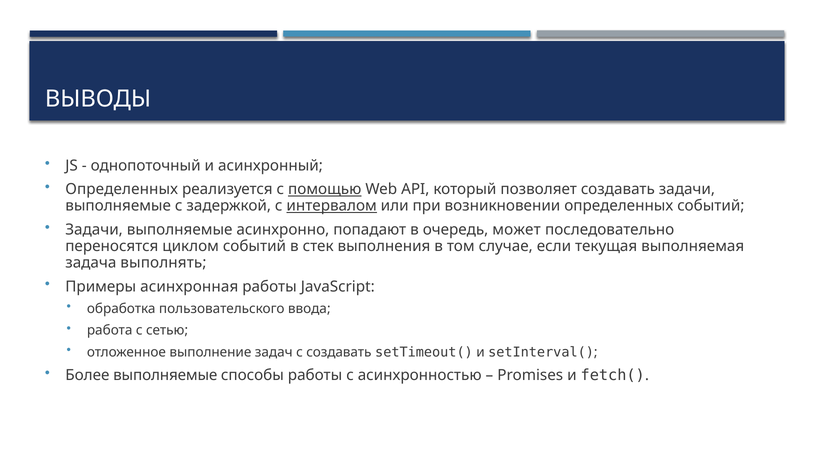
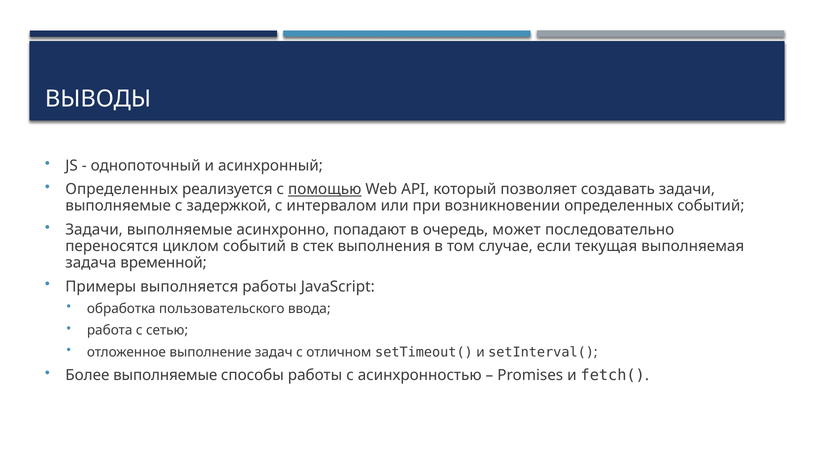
интервалом underline: present -> none
выполнять: выполнять -> временной
асинхронная: асинхронная -> выполняется
с создавать: создавать -> отличном
